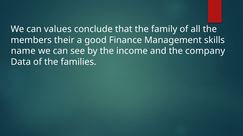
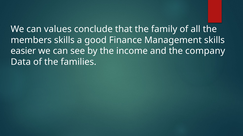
members their: their -> skills
name: name -> easier
